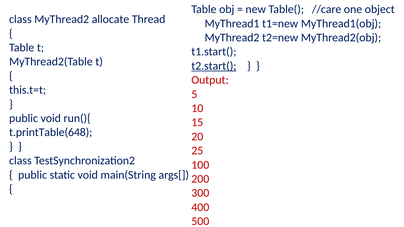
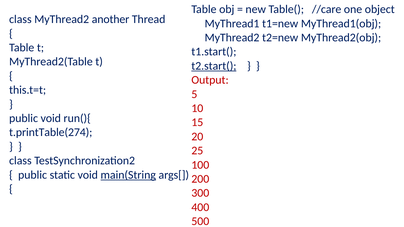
allocate: allocate -> another
t.printTable(648: t.printTable(648 -> t.printTable(274
main(String underline: none -> present
